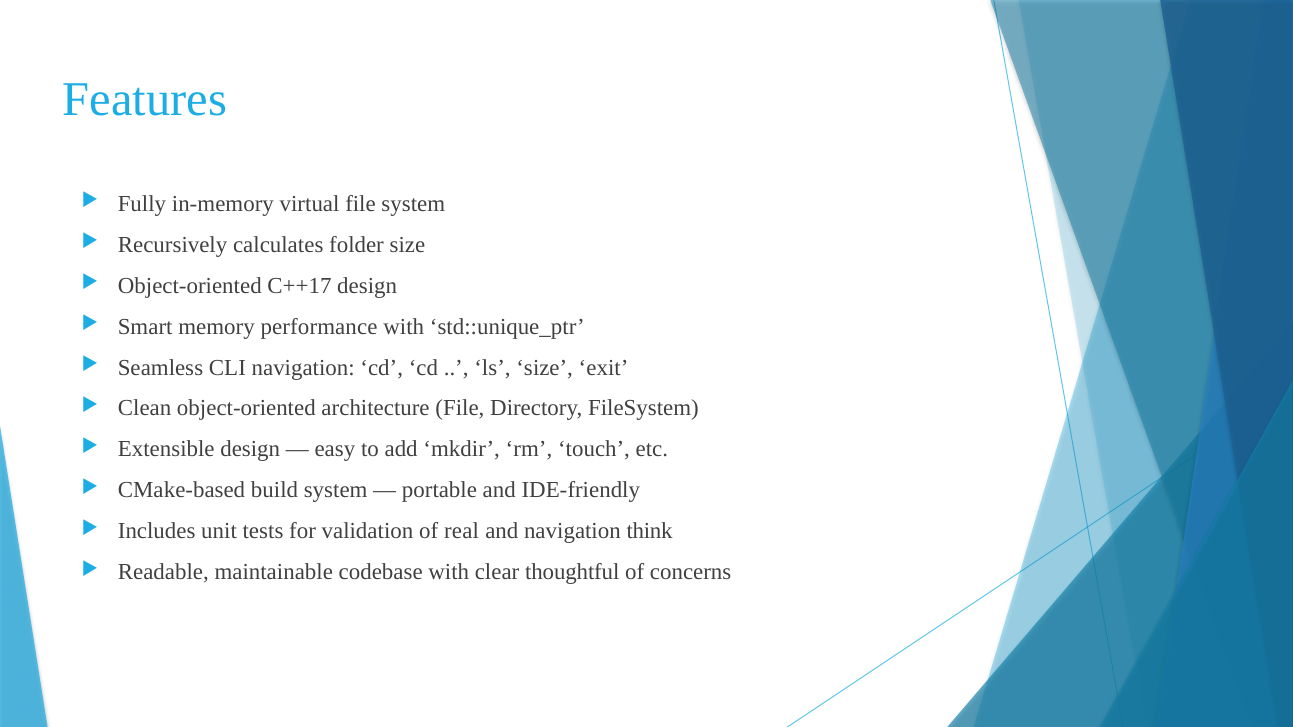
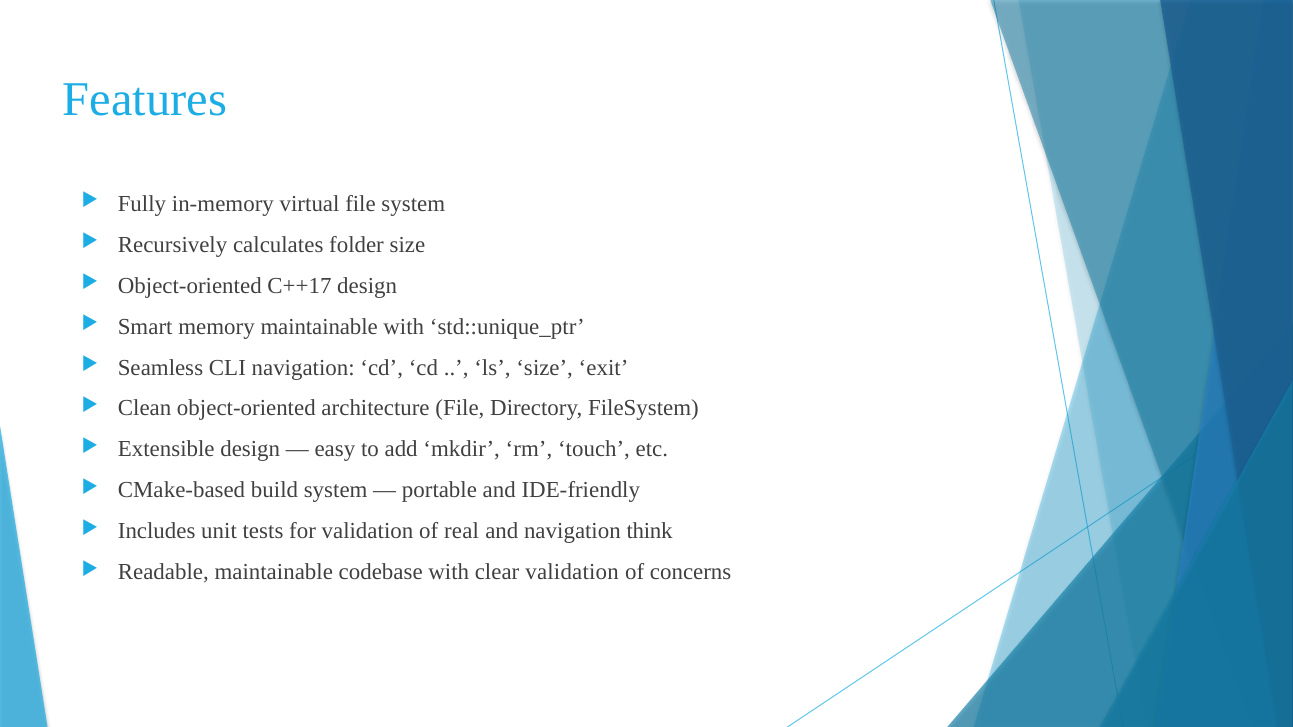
memory performance: performance -> maintainable
clear thoughtful: thoughtful -> validation
